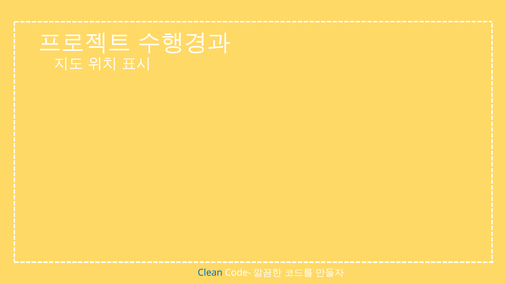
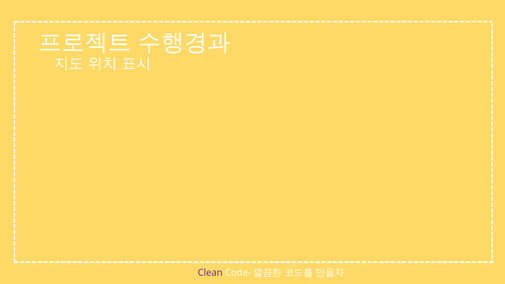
Clean colour: blue -> purple
